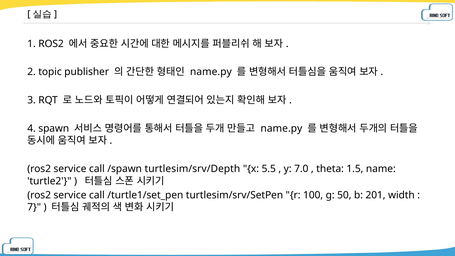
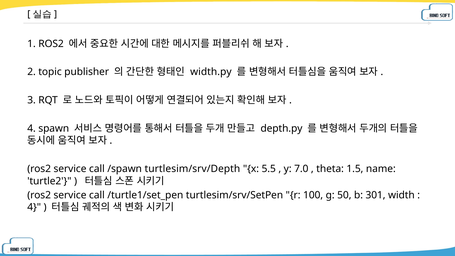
name.py at (211, 72): name.py -> width.py
name.py at (281, 128): name.py -> depth.py
201: 201 -> 301
7 at (34, 207): 7 -> 4
